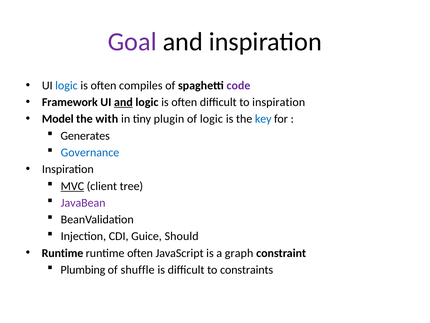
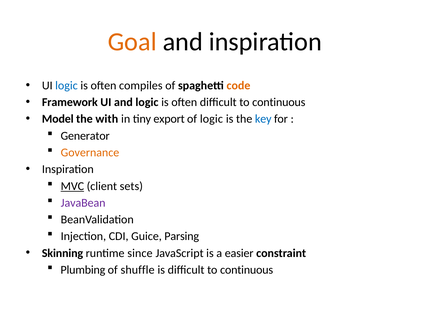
Goal colour: purple -> orange
code colour: purple -> orange
and at (123, 102) underline: present -> none
often difficult to inspiration: inspiration -> continuous
plugin: plugin -> export
Generates: Generates -> Generator
Governance colour: blue -> orange
tree: tree -> sets
Should: Should -> Parsing
Runtime at (63, 253): Runtime -> Skinning
runtime often: often -> since
graph: graph -> easier
is difficult to constraints: constraints -> continuous
